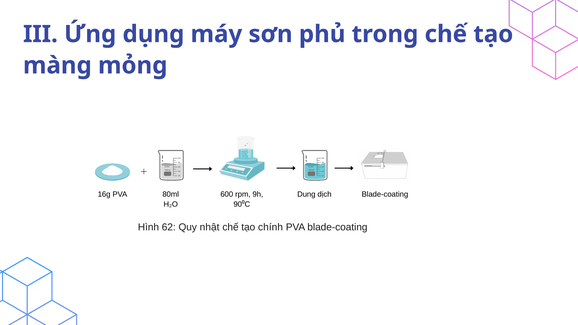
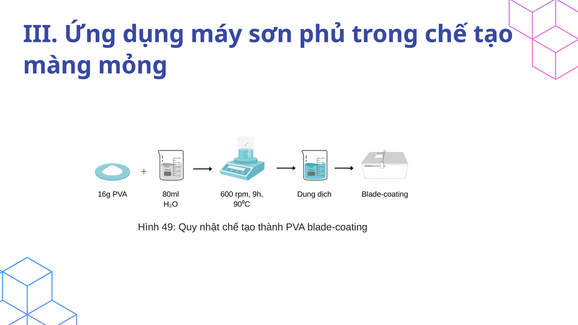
62: 62 -> 49
chính: chính -> thành
